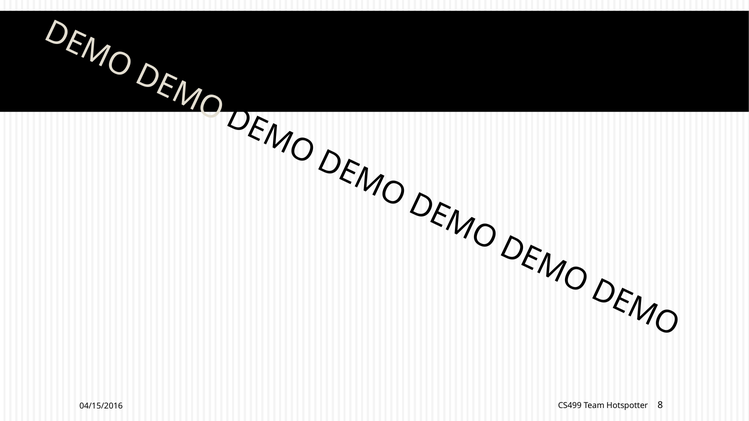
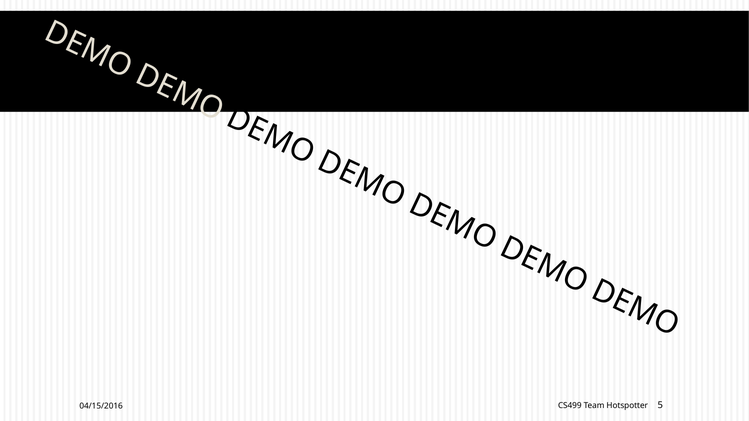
8: 8 -> 5
